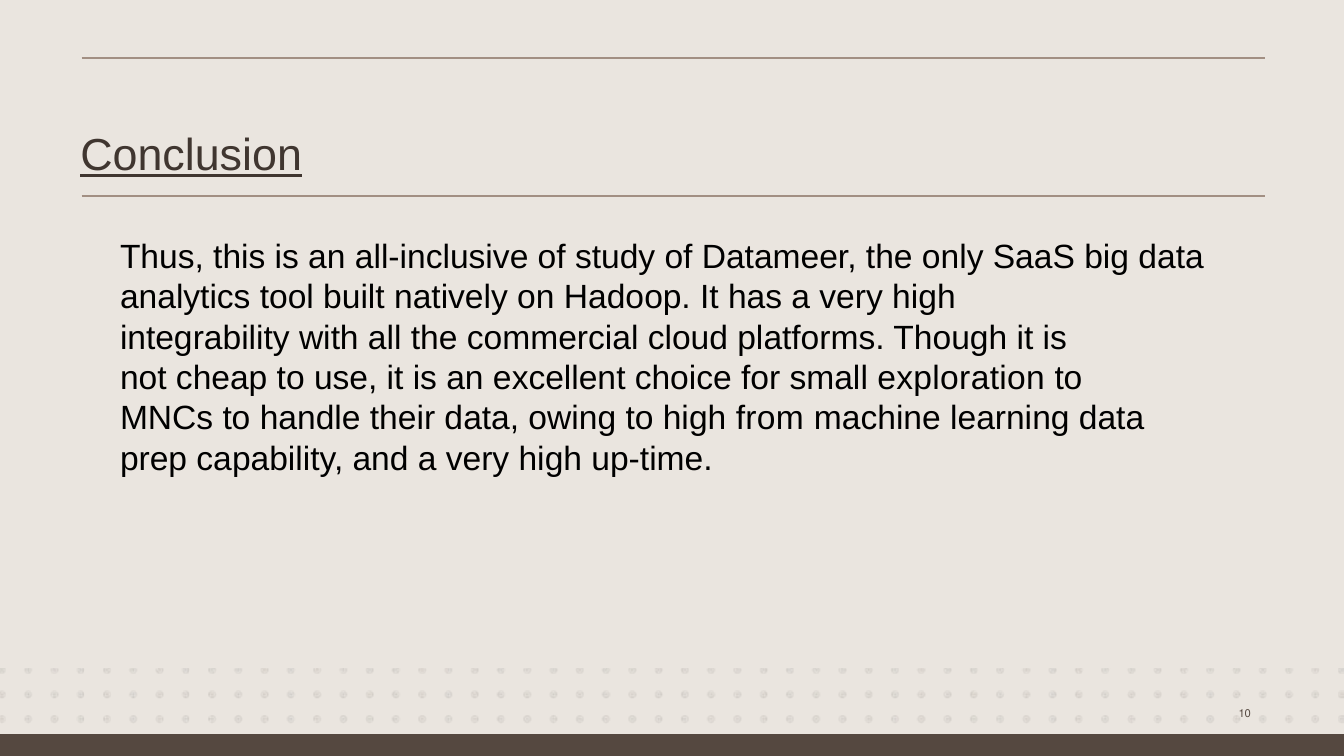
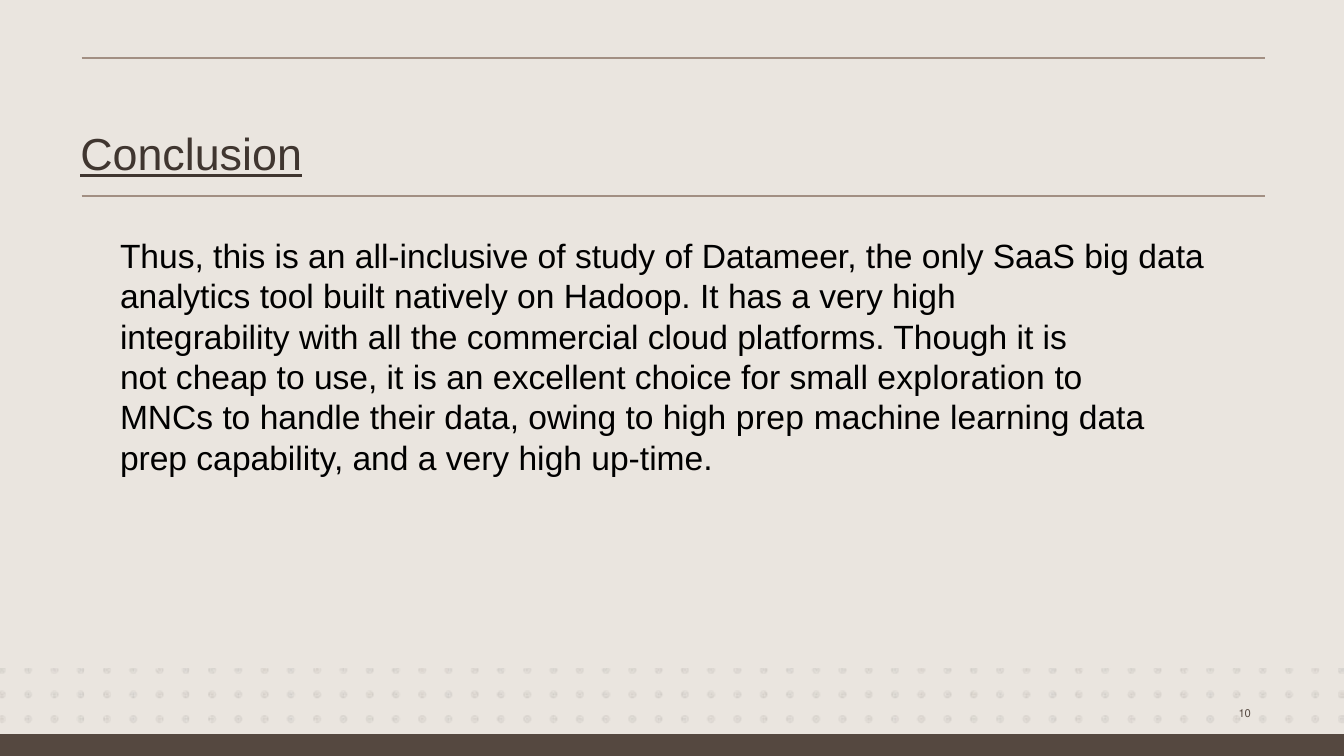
high from: from -> prep
